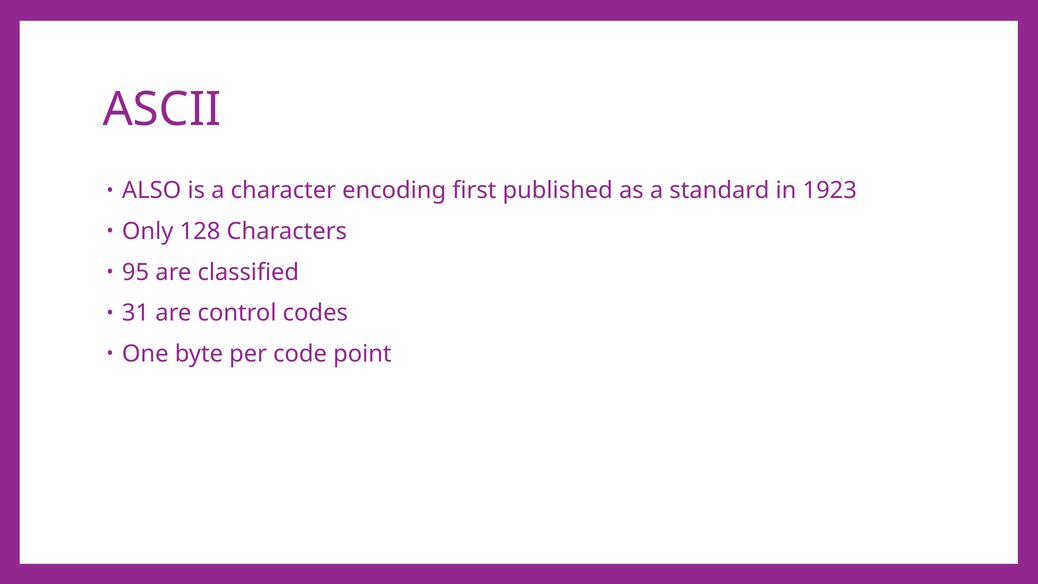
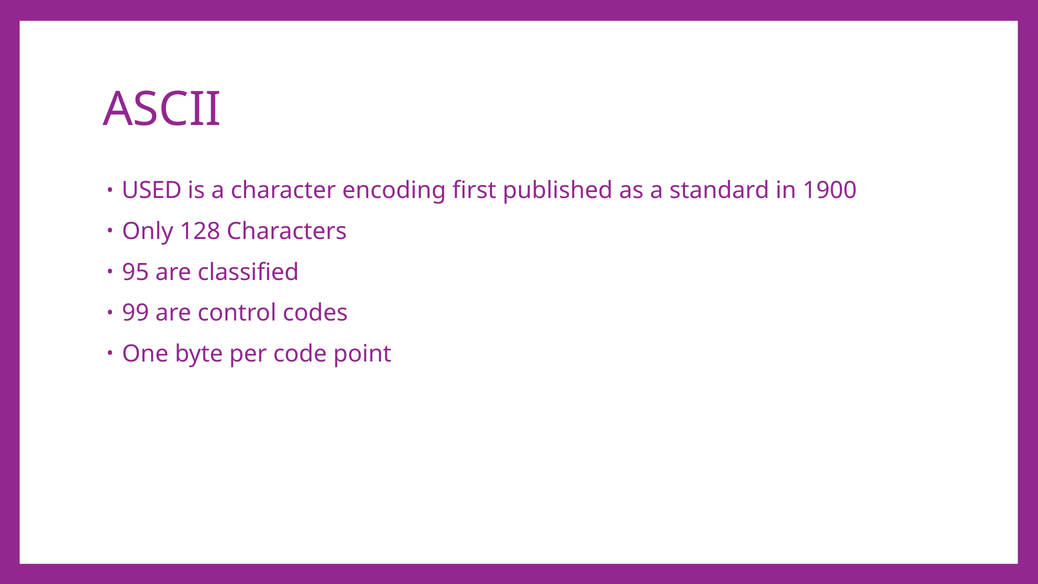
ALSO: ALSO -> USED
1923: 1923 -> 1900
31: 31 -> 99
